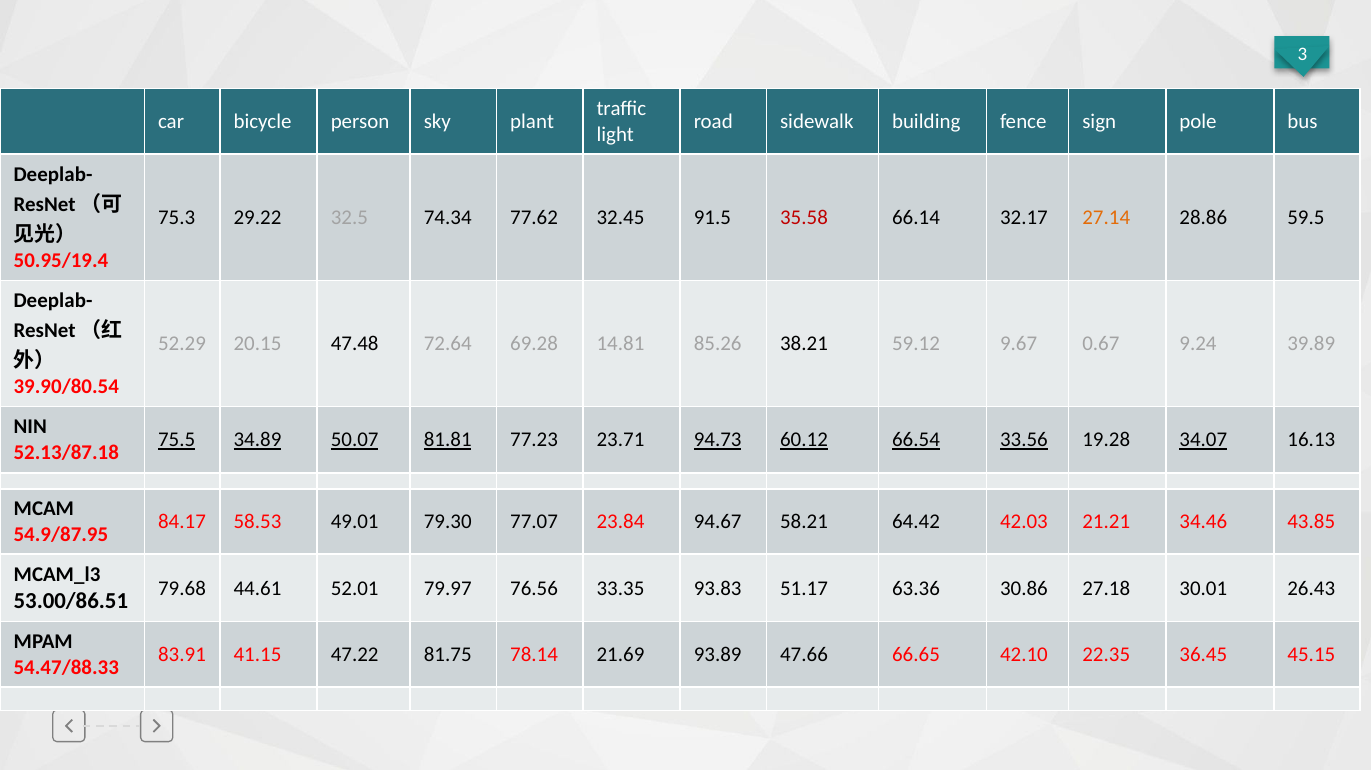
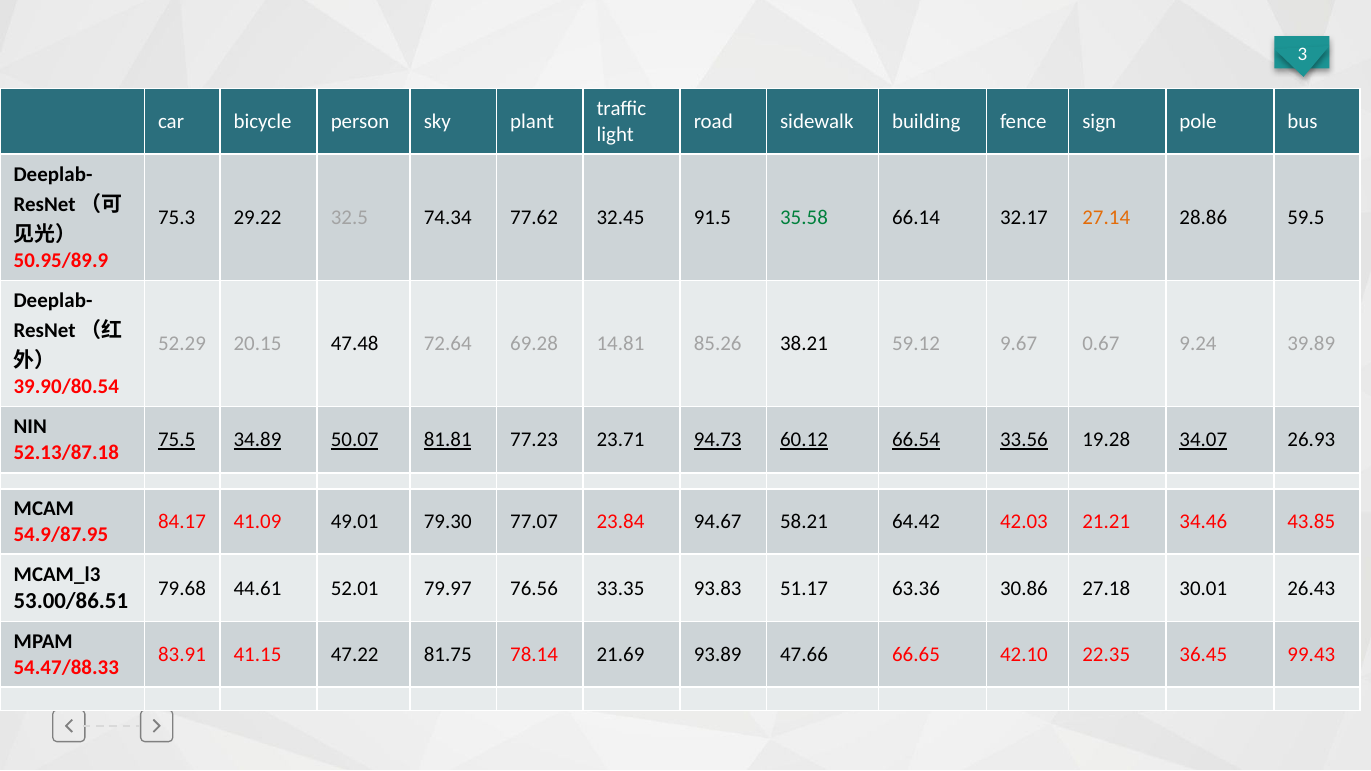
35.58 colour: red -> green
50.95/19.4: 50.95/19.4 -> 50.95/89.9
16.13: 16.13 -> 26.93
58.53: 58.53 -> 41.09
45.15: 45.15 -> 99.43
